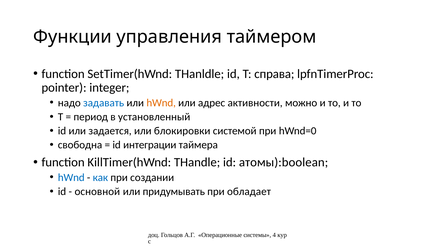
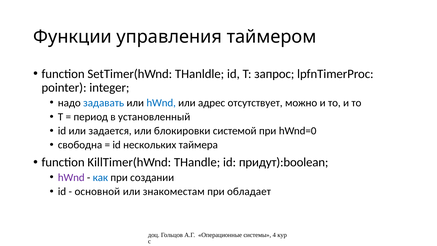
справа: справа -> запрос
hWnd at (161, 103) colour: orange -> blue
активности: активности -> отсутствует
интеграции: интеграции -> нескольких
атомы):boolean: атомы):boolean -> придут):boolean
hWnd at (71, 177) colour: blue -> purple
придумывать: придумывать -> знакоместам
